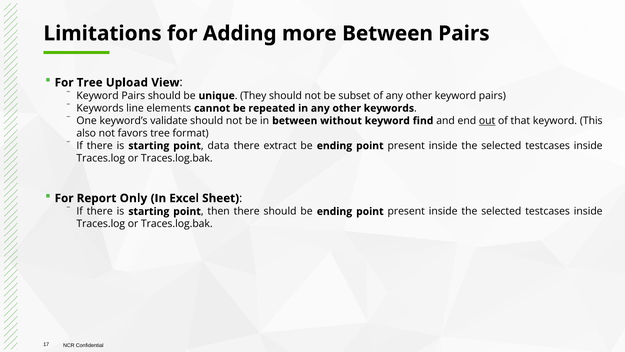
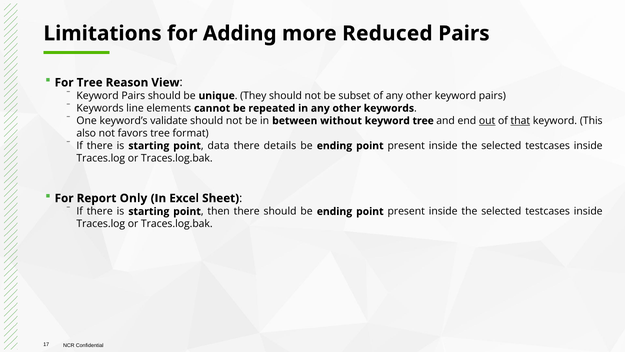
more Between: Between -> Reduced
Upload: Upload -> Reason
keyword find: find -> tree
that underline: none -> present
extract: extract -> details
